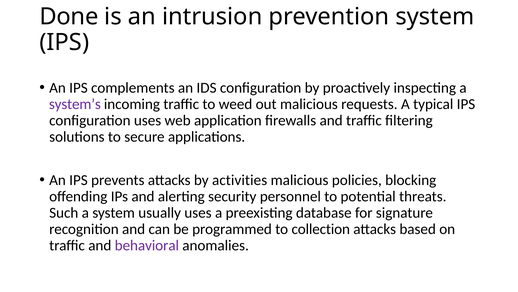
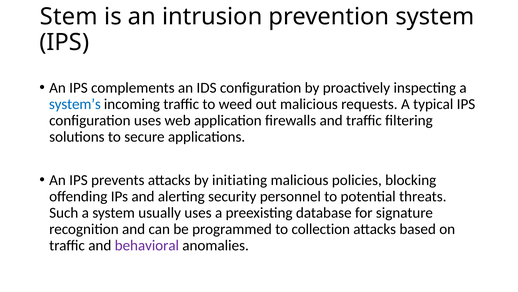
Done: Done -> Stem
system’s colour: purple -> blue
activities: activities -> initiating
